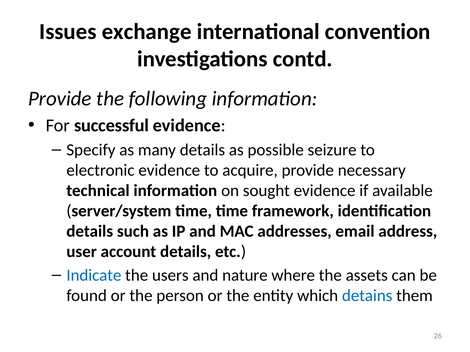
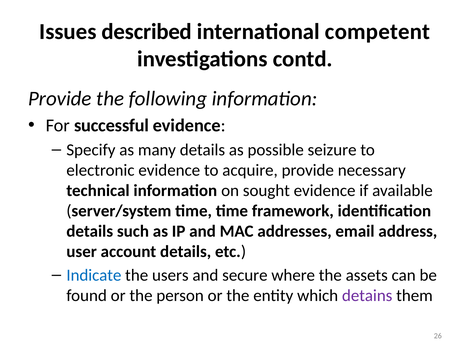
exchange: exchange -> described
convention: convention -> competent
nature: nature -> secure
detains colour: blue -> purple
